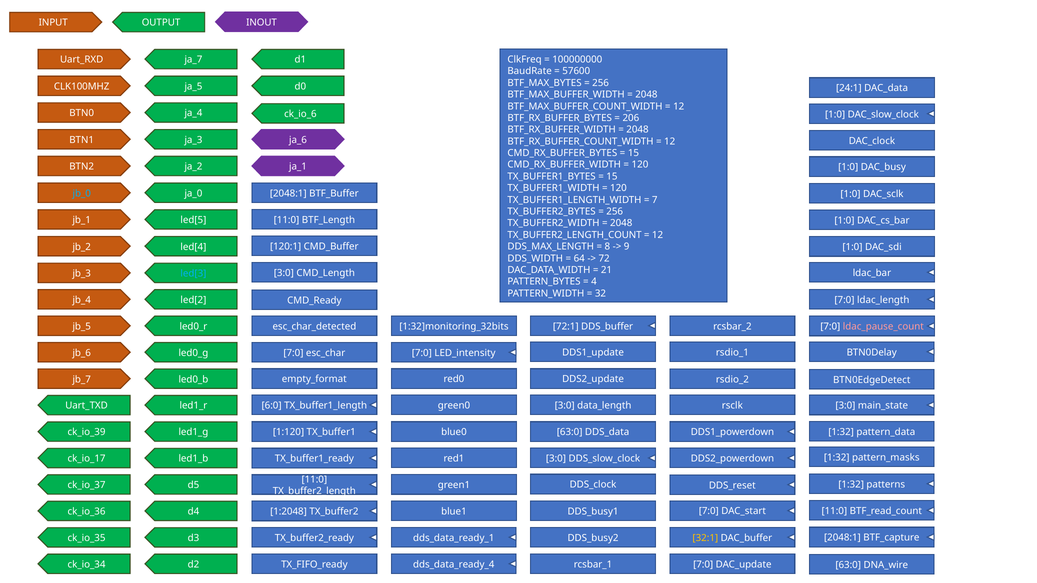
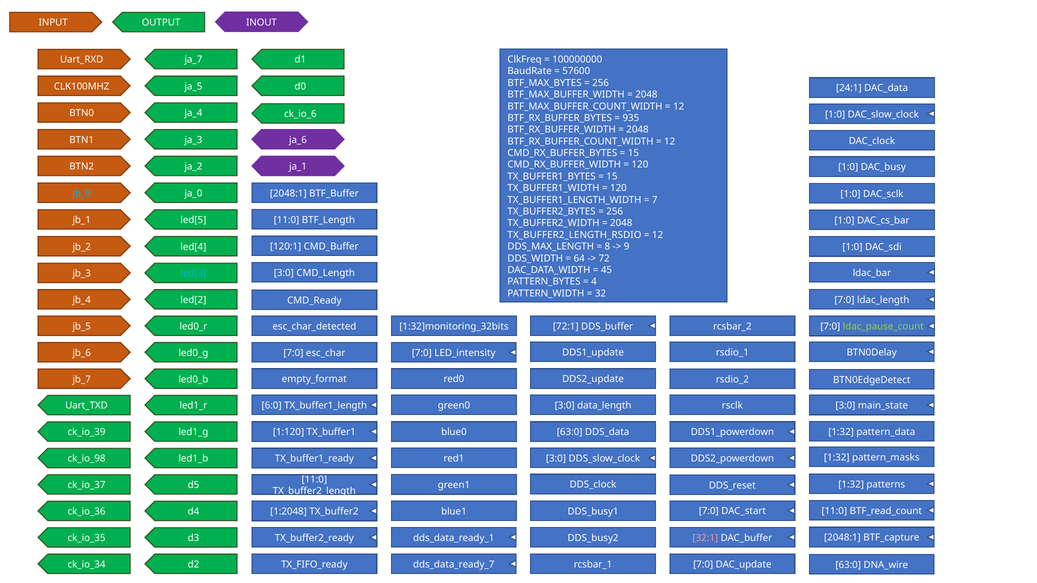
206: 206 -> 935
TX_BUFFER2_LENGTH_COUNT: TX_BUFFER2_LENGTH_COUNT -> TX_BUFFER2_LENGTH_RSDIO
21: 21 -> 45
ldac_pause_count colour: pink -> light green
ck_io_17: ck_io_17 -> ck_io_98
32:1 colour: yellow -> pink
dds_data_ready_4: dds_data_ready_4 -> dds_data_ready_7
